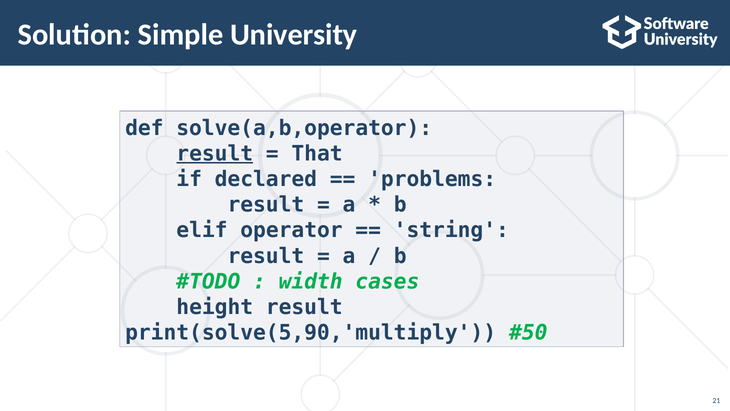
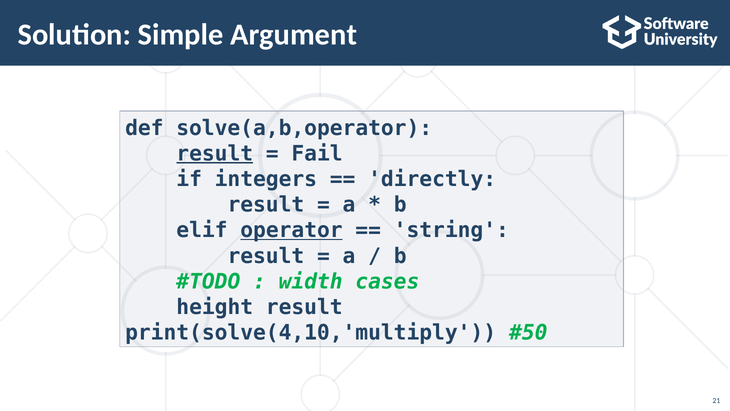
University: University -> Argument
That: That -> Fail
declared: declared -> integers
problems: problems -> directly
operator underline: none -> present
print(solve(5,90,'multiply: print(solve(5,90,'multiply -> print(solve(4,10,'multiply
